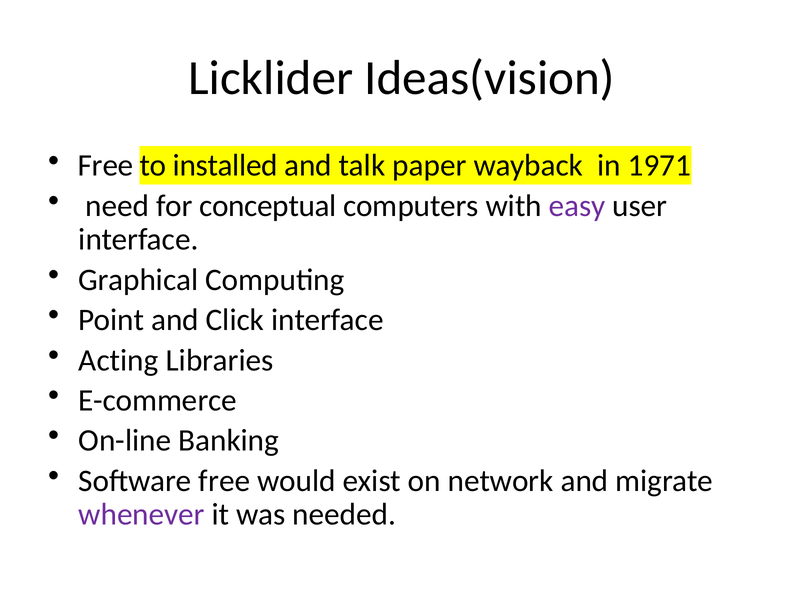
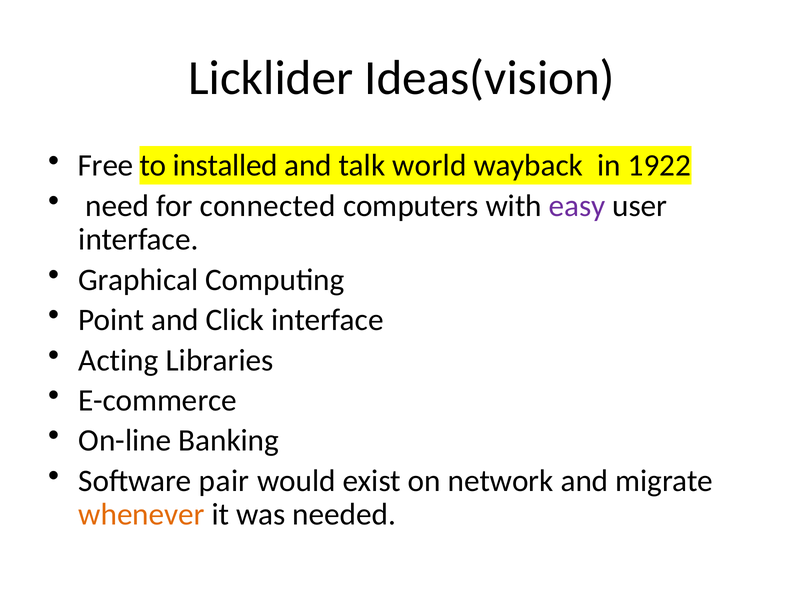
paper: paper -> world
1971: 1971 -> 1922
conceptual: conceptual -> connected
Software free: free -> pair
whenever colour: purple -> orange
